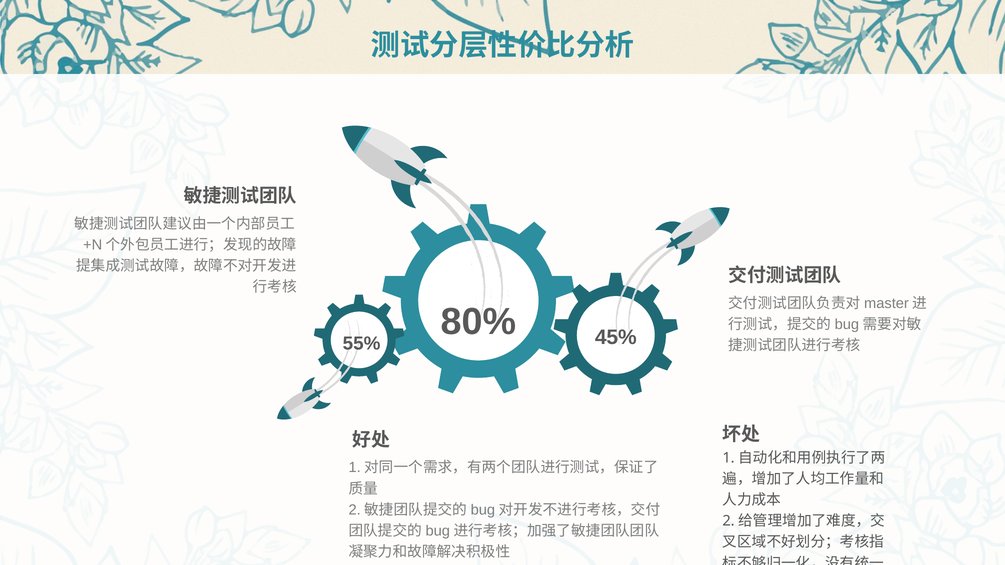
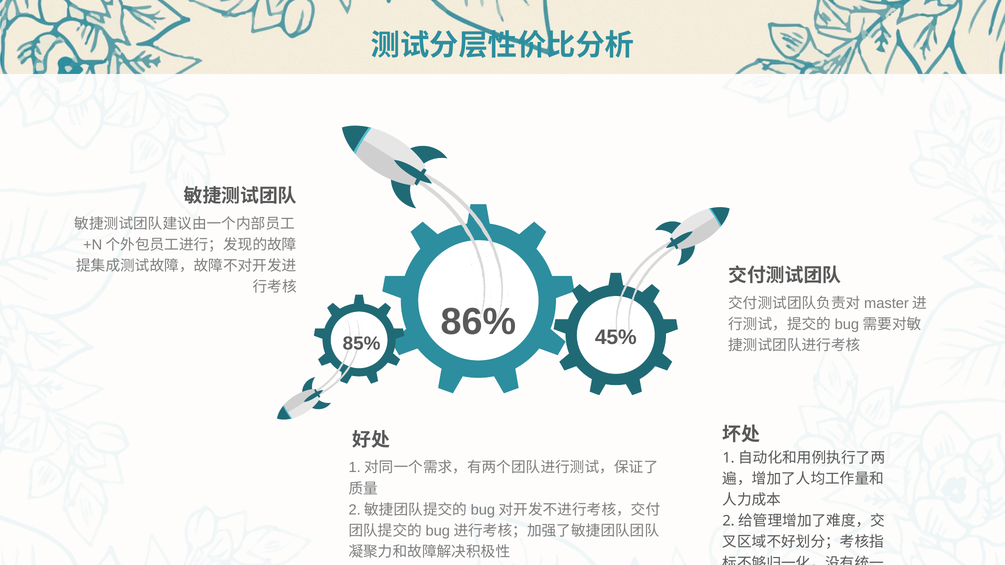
80%: 80% -> 86%
55%: 55% -> 85%
